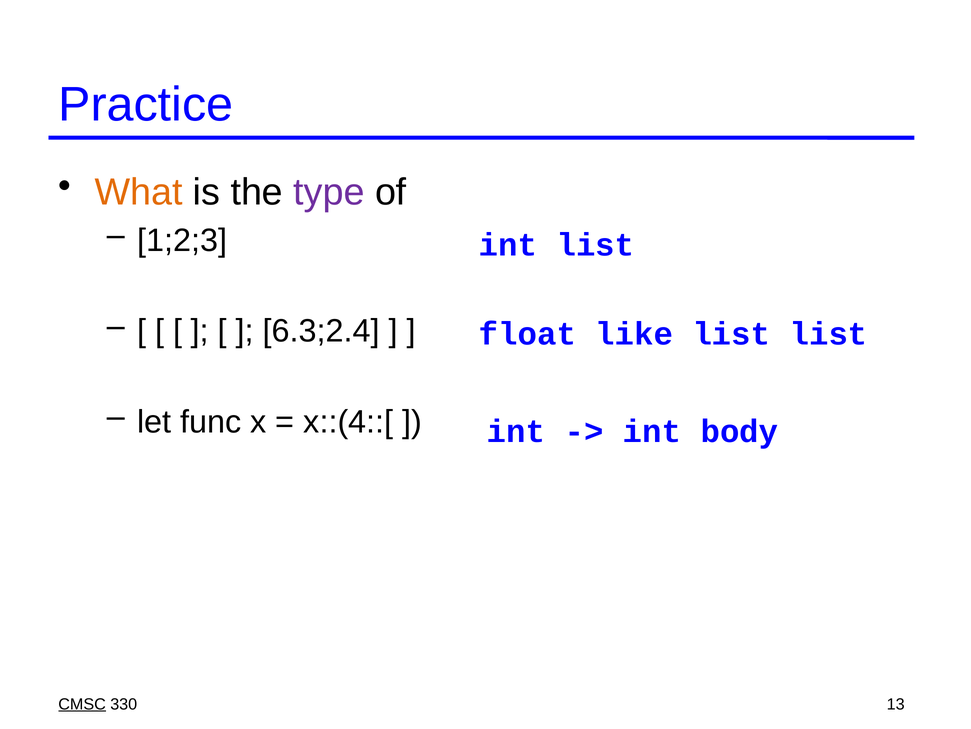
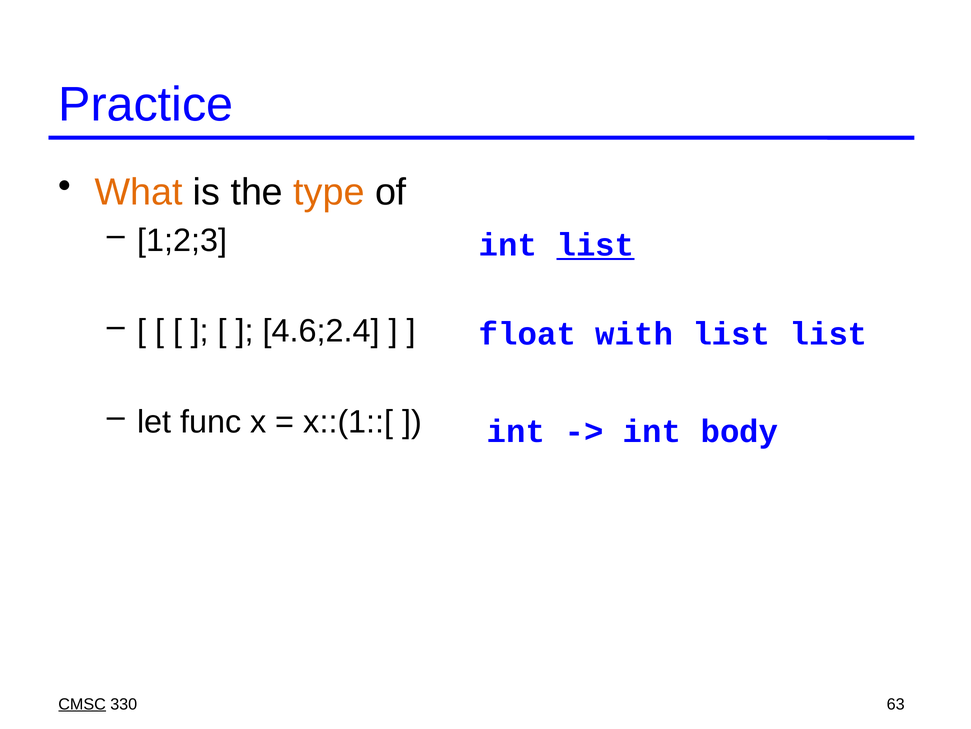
type colour: purple -> orange
list at (595, 245) underline: none -> present
6.3;2.4: 6.3;2.4 -> 4.6;2.4
like: like -> with
x::(4::[: x::(4::[ -> x::(1::[
13: 13 -> 63
